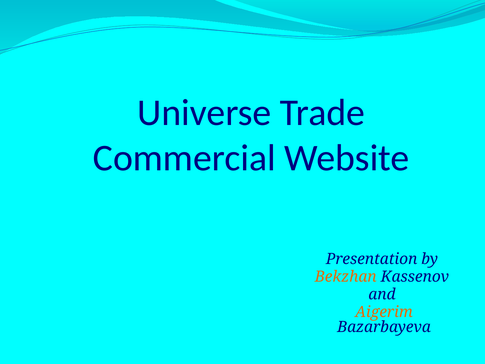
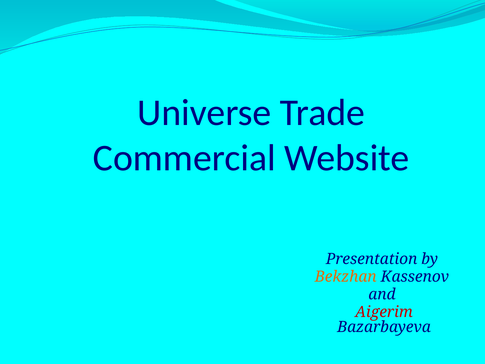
Aigerim colour: orange -> red
